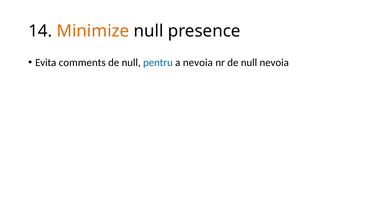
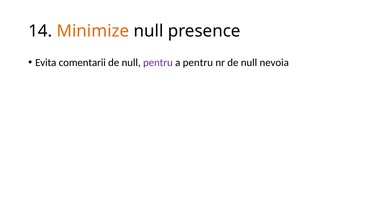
comments: comments -> comentarii
pentru at (158, 63) colour: blue -> purple
a nevoia: nevoia -> pentru
